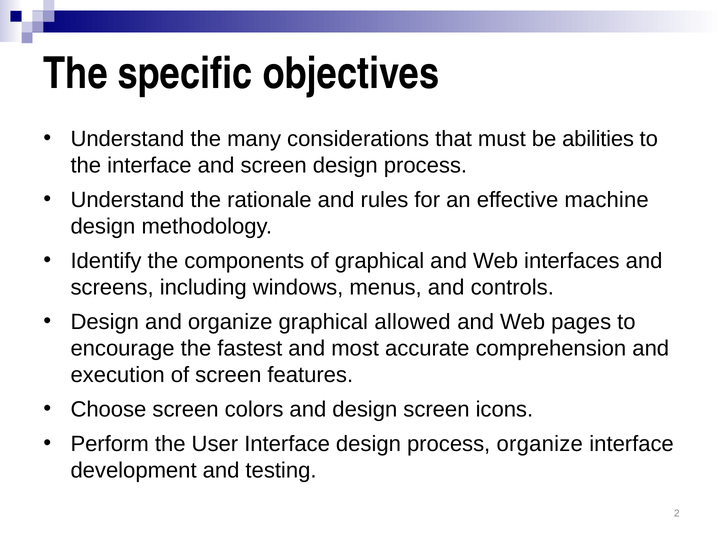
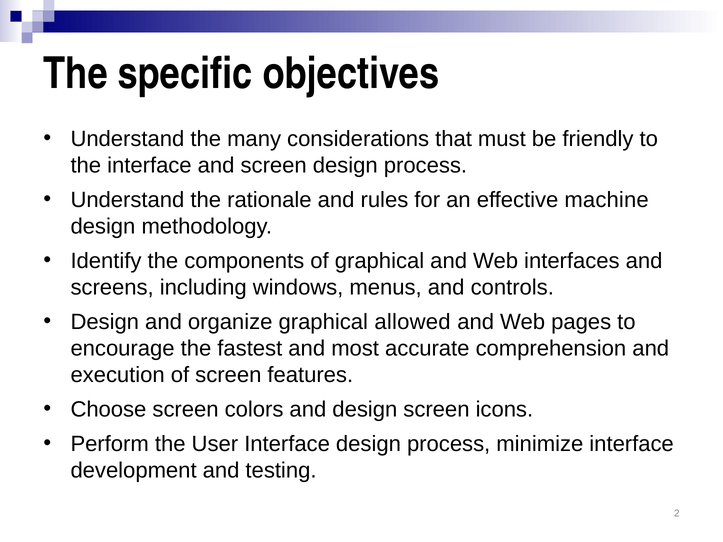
abilities: abilities -> friendly
process organize: organize -> minimize
